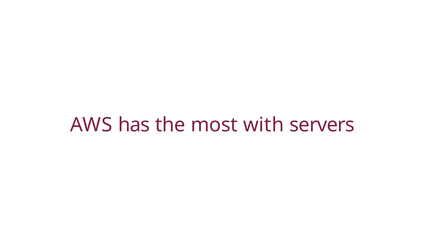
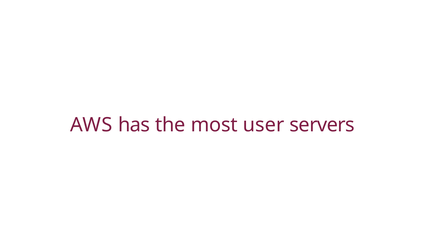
with: with -> user
